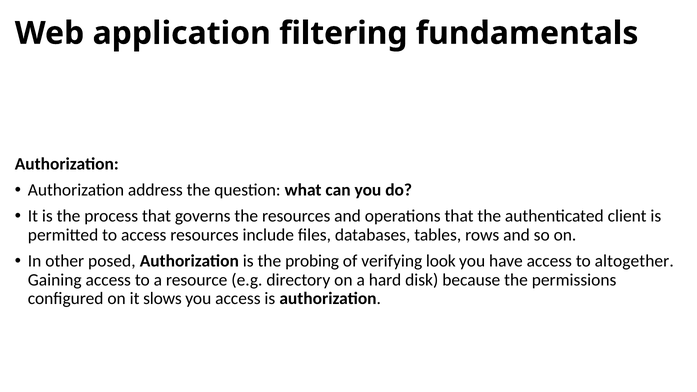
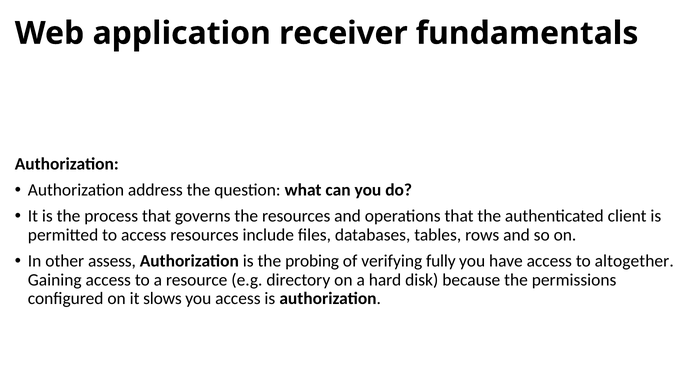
filtering: filtering -> receiver
posed: posed -> assess
look: look -> fully
